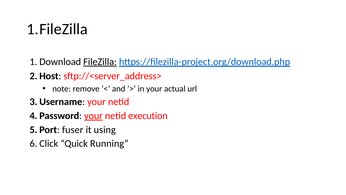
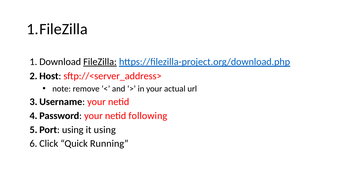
your at (93, 116) underline: present -> none
execution: execution -> following
fuser at (73, 129): fuser -> using
